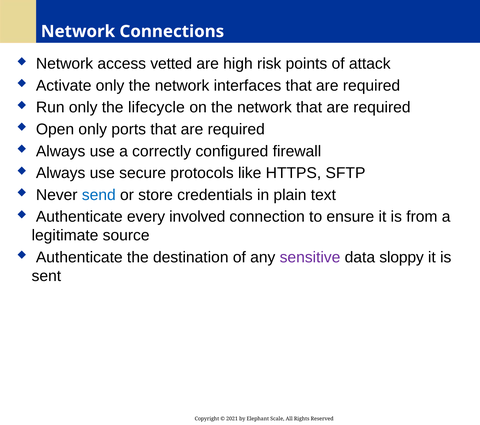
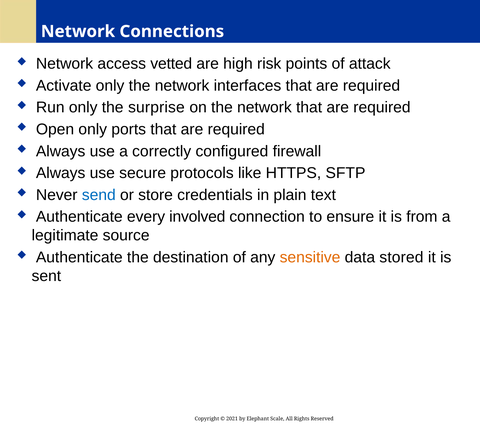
lifecycle: lifecycle -> surprise
sensitive colour: purple -> orange
sloppy: sloppy -> stored
